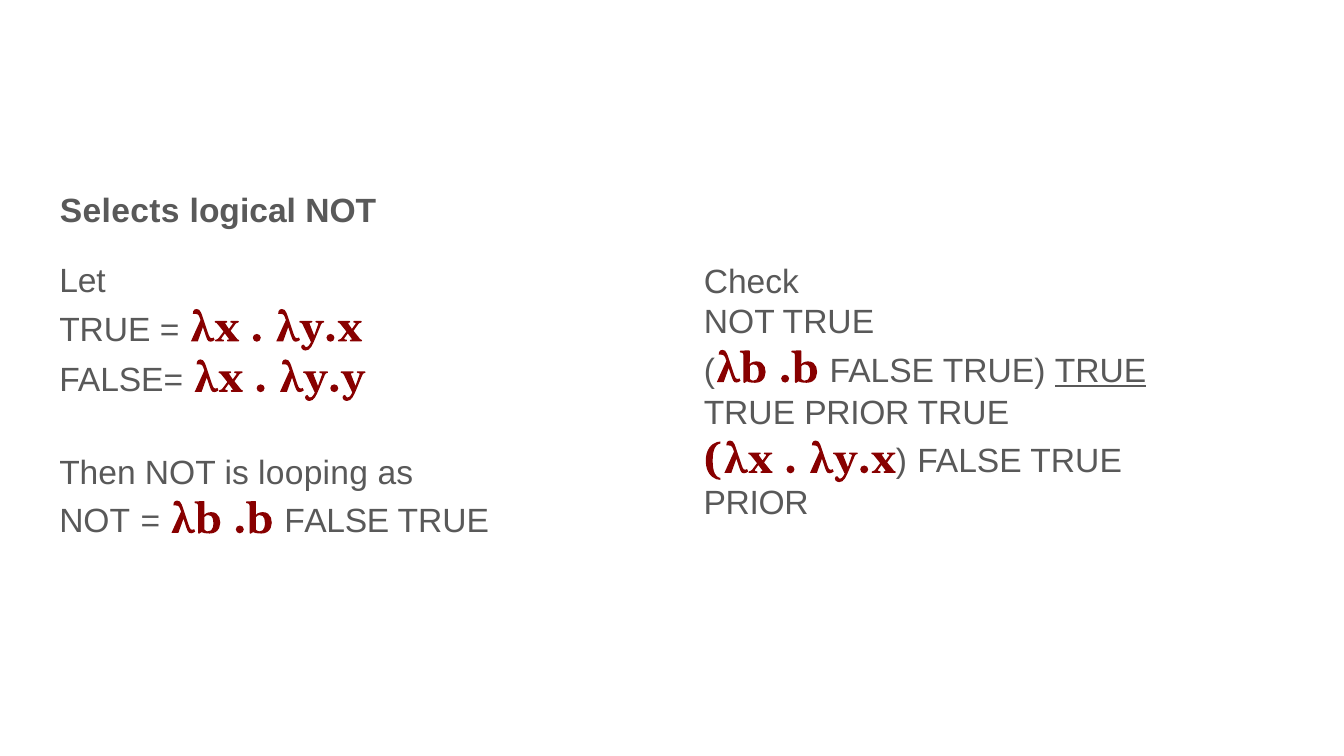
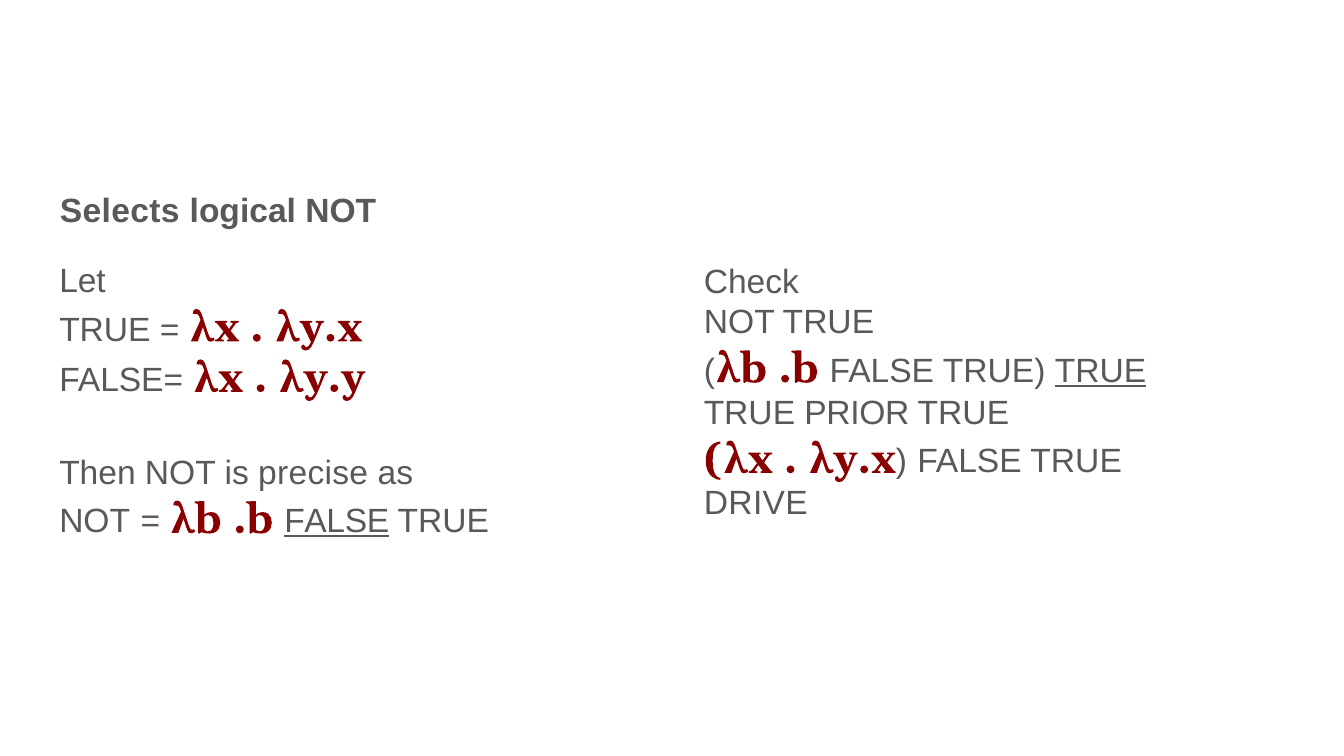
looping: looping -> precise
PRIOR at (756, 504): PRIOR -> DRIVE
FALSE at (337, 522) underline: none -> present
